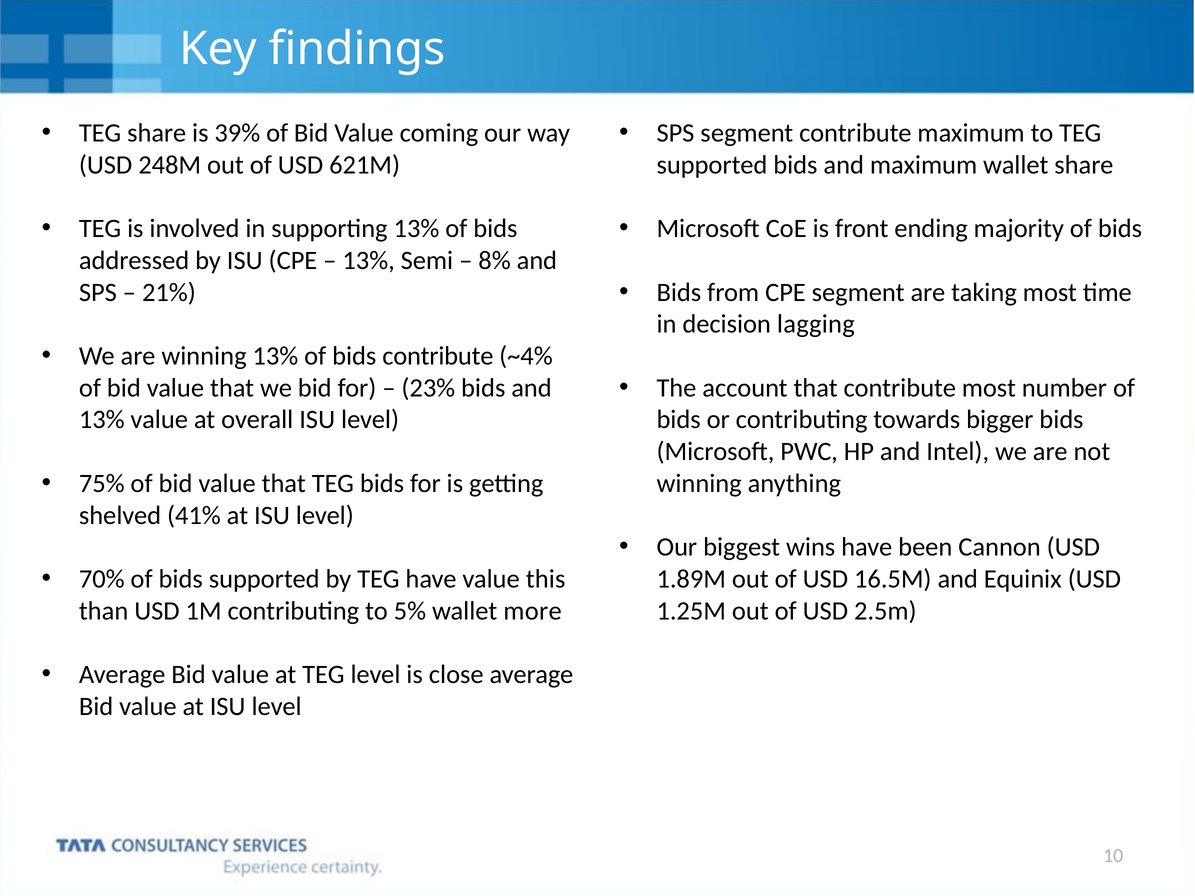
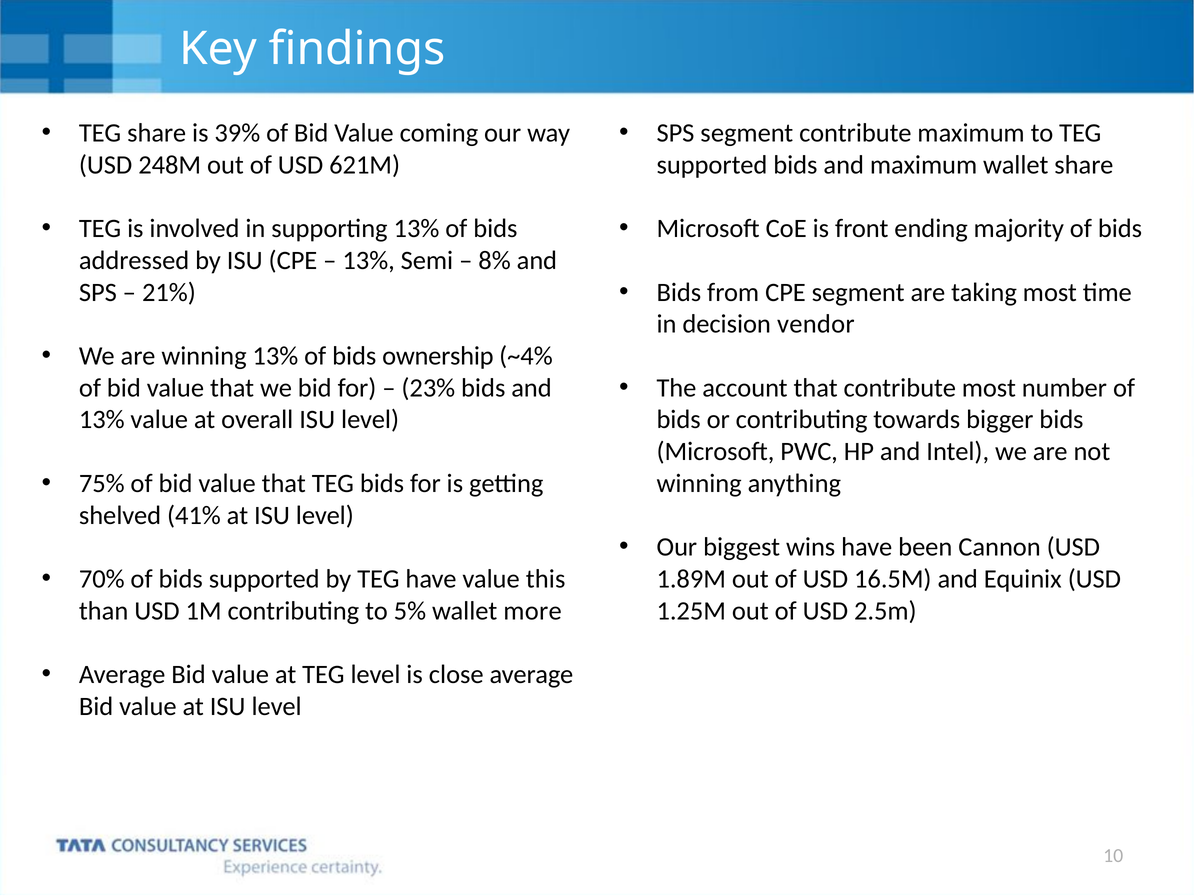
lagging: lagging -> vendor
bids contribute: contribute -> ownership
